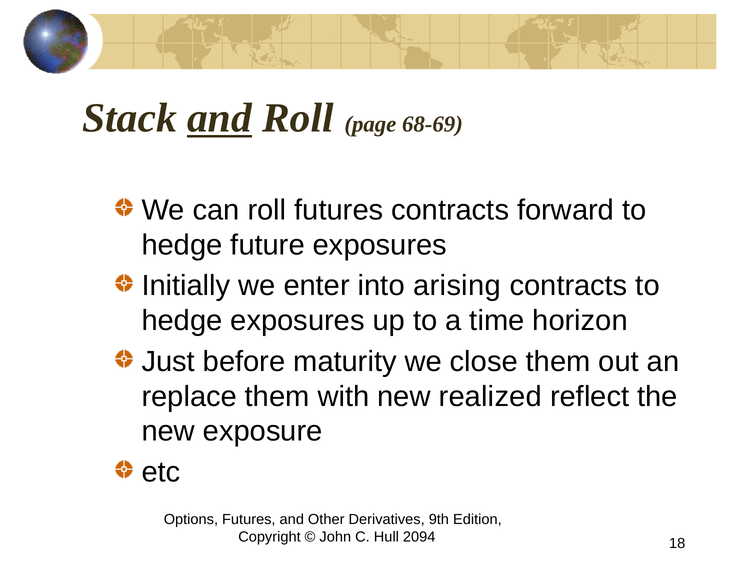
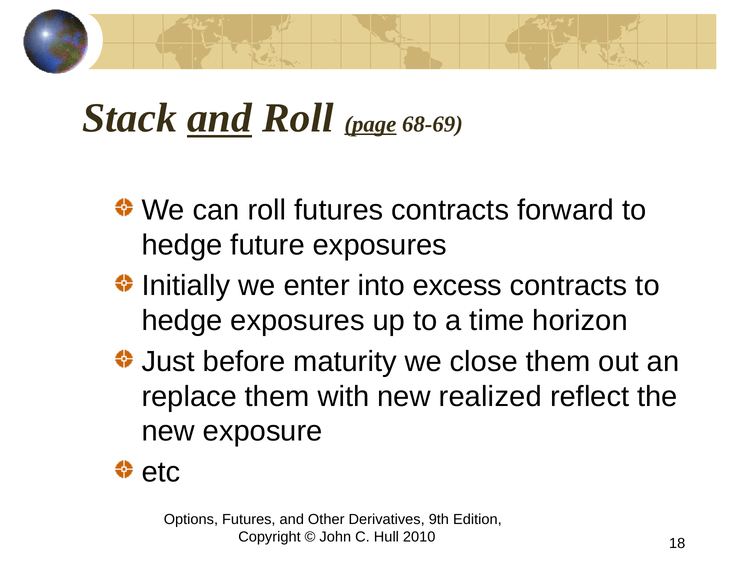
page underline: none -> present
arising: arising -> excess
2094: 2094 -> 2010
